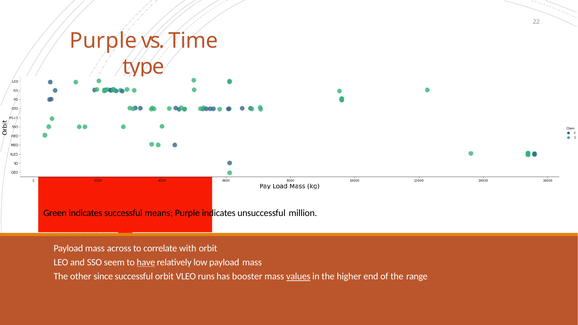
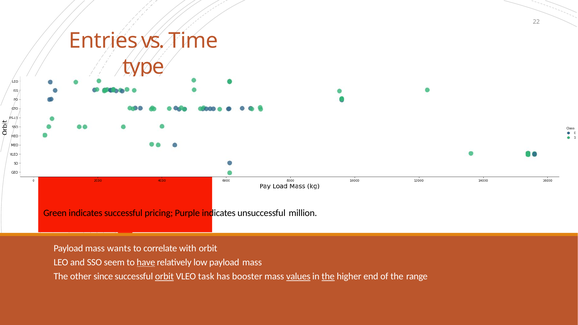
Purple at (103, 41): Purple -> Entries
means: means -> pricing
across: across -> wants
orbit at (164, 277) underline: none -> present
runs: runs -> task
the at (328, 277) underline: none -> present
